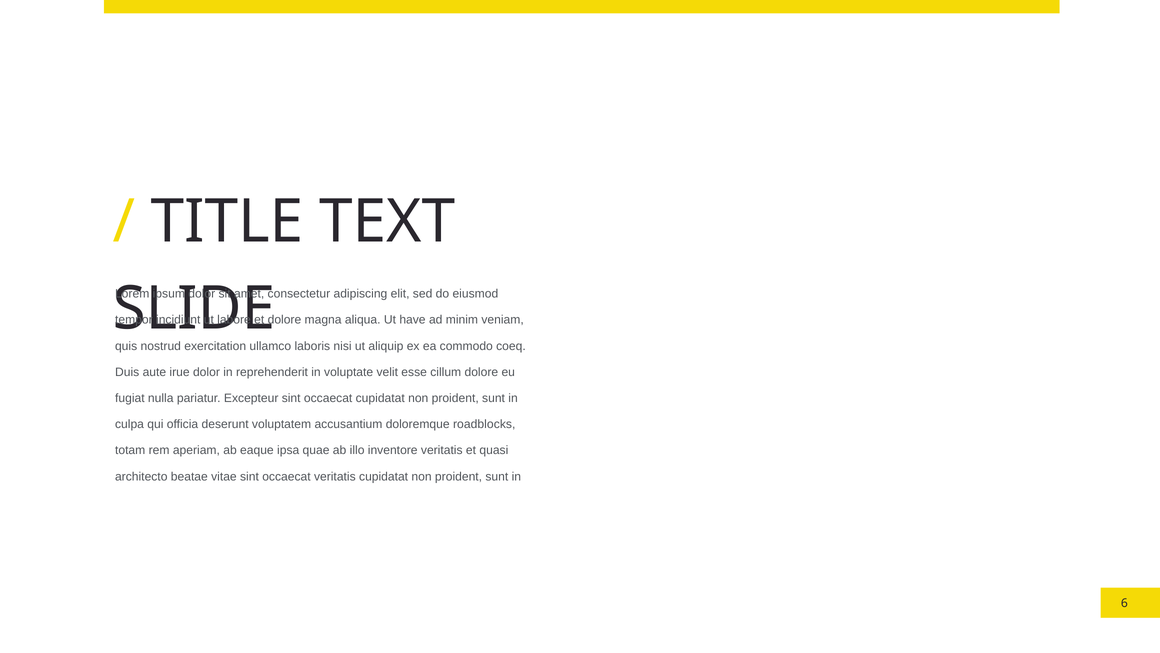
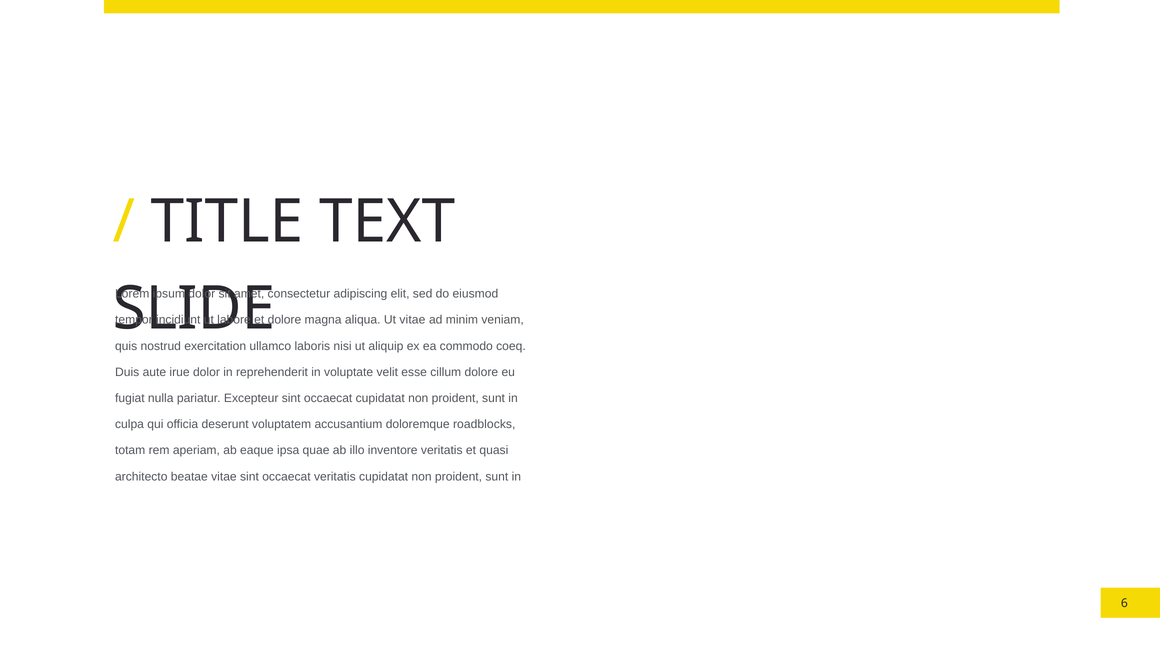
Ut have: have -> vitae
